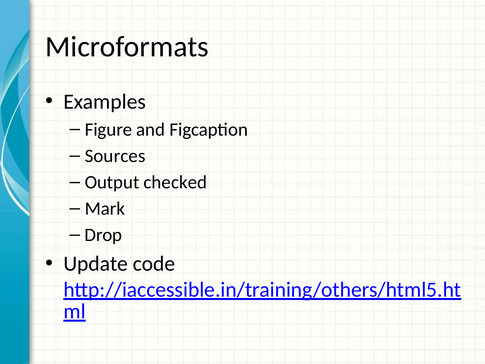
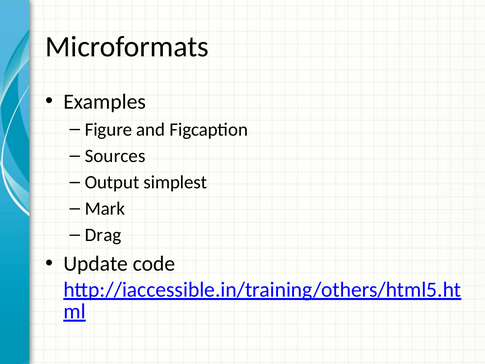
checked: checked -> simplest
Drop: Drop -> Drag
